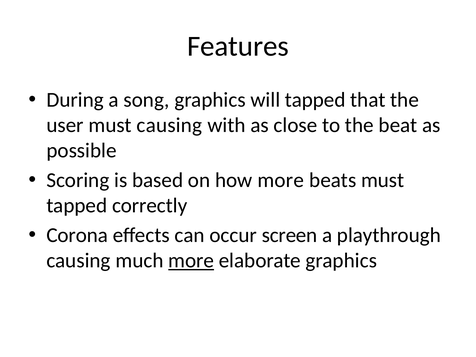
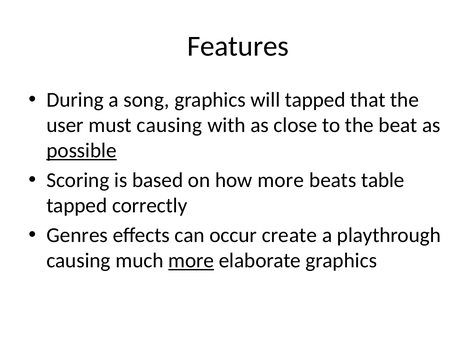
possible underline: none -> present
beats must: must -> table
Corona: Corona -> Genres
screen: screen -> create
